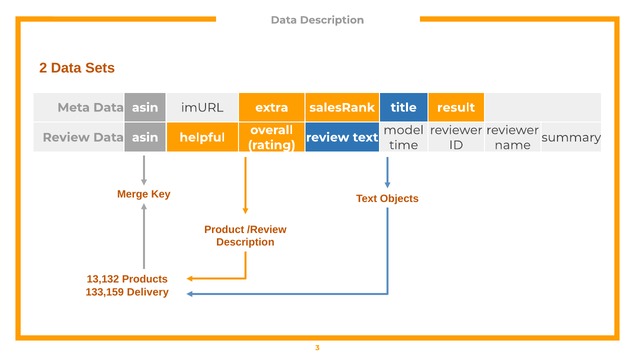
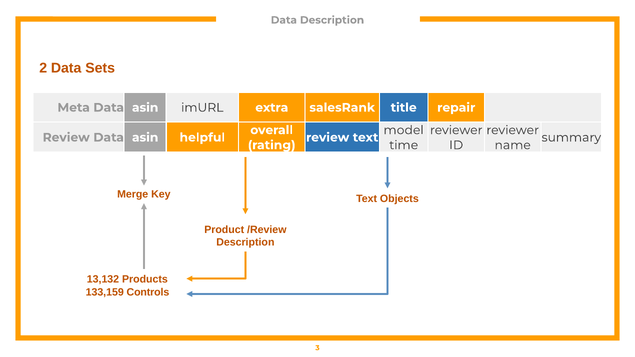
result: result -> repair
Delivery: Delivery -> Controls
